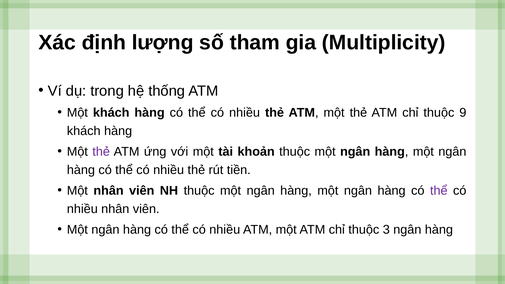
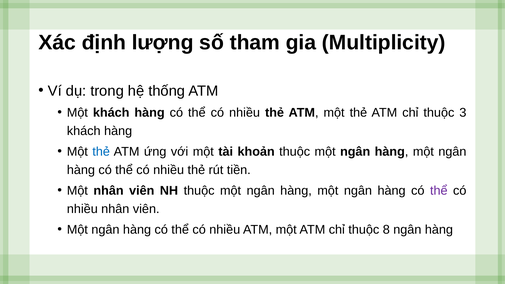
9: 9 -> 3
thẻ at (101, 152) colour: purple -> blue
3: 3 -> 8
